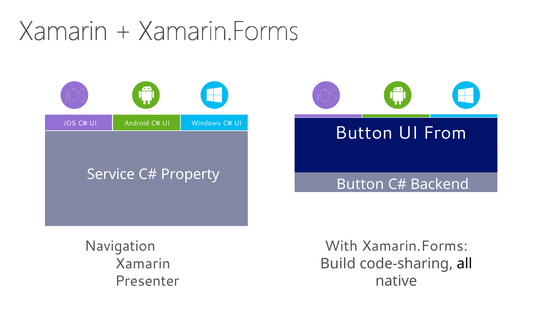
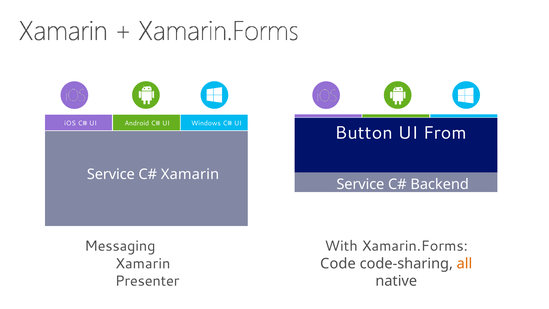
Property at (190, 174): Property -> Xamarin
Button at (360, 184): Button -> Service
Navigation: Navigation -> Messaging
Build: Build -> Code
all colour: black -> orange
